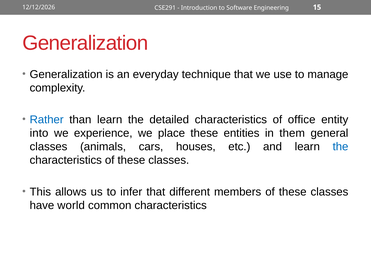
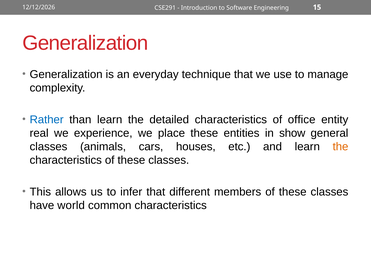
into: into -> real
them: them -> show
the at (341, 147) colour: blue -> orange
